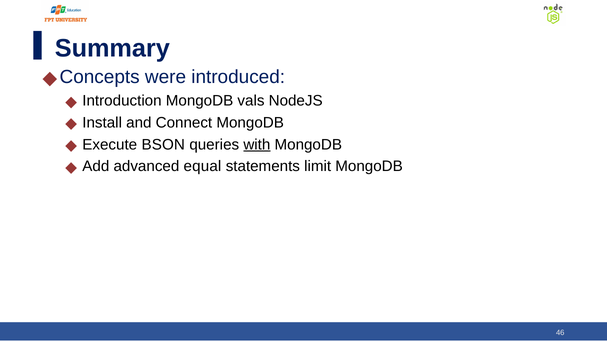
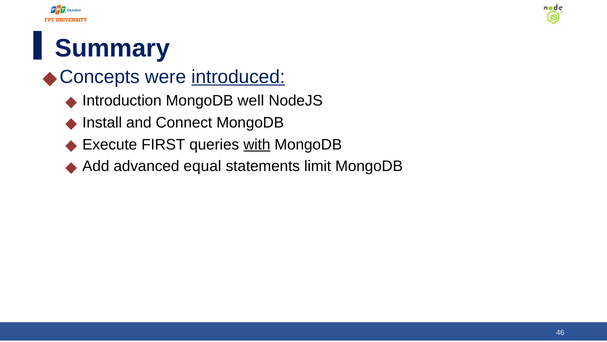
introduced underline: none -> present
vals: vals -> well
BSON: BSON -> FIRST
